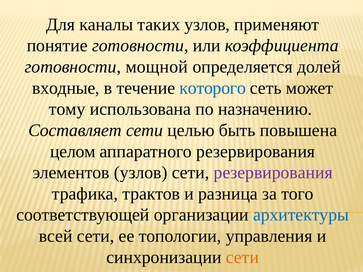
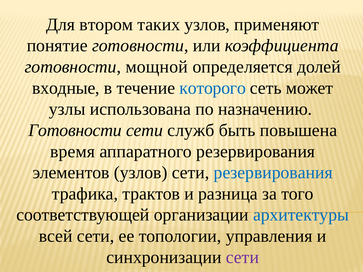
каналы: каналы -> втором
тому: тому -> узлы
Составляет at (75, 130): Составляет -> Готовности
целью: целью -> служб
целом: целом -> время
резервирования at (273, 173) colour: purple -> blue
сети at (242, 257) colour: orange -> purple
